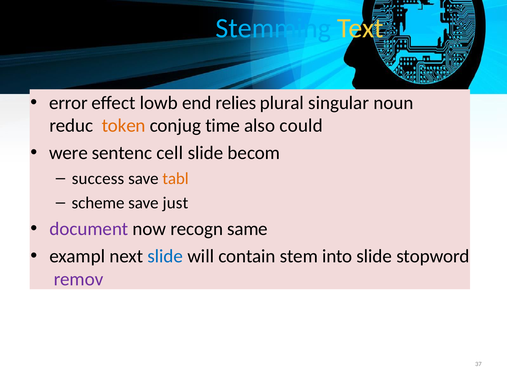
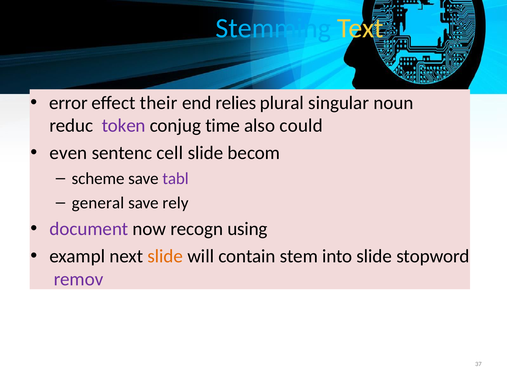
lowb: lowb -> their
token colour: orange -> purple
were: were -> even
success: success -> scheme
tabl colour: orange -> purple
scheme: scheme -> general
just: just -> rely
same: same -> using
slide at (165, 257) colour: blue -> orange
